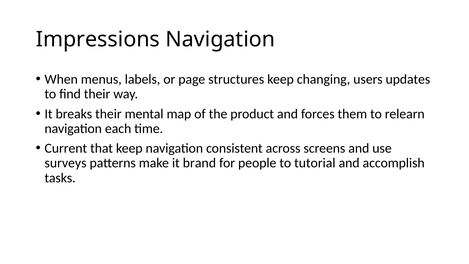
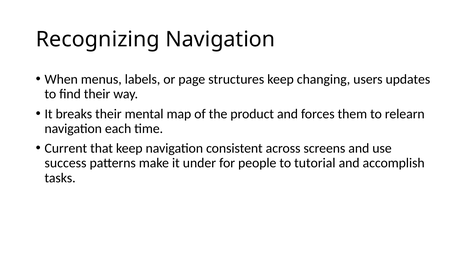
Impressions: Impressions -> Recognizing
surveys: surveys -> success
brand: brand -> under
